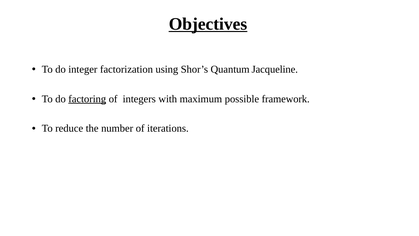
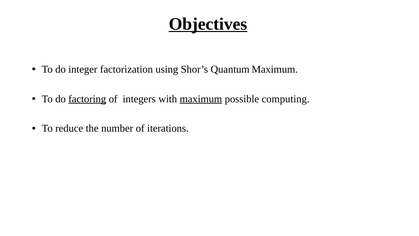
Quantum Jacqueline: Jacqueline -> Maximum
maximum at (201, 99) underline: none -> present
framework: framework -> computing
